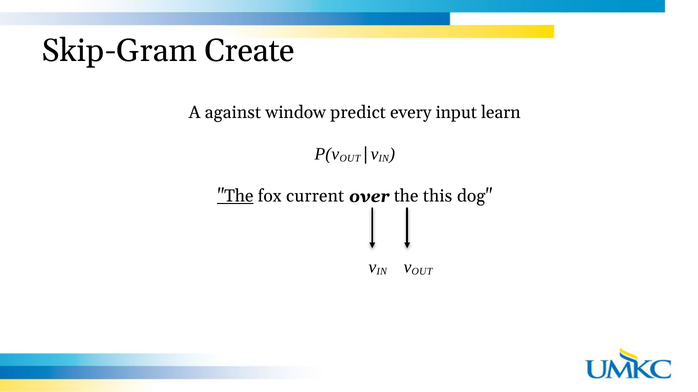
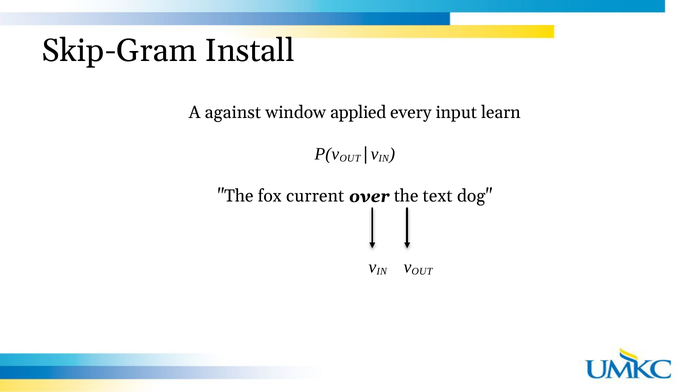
Create: Create -> Install
predict: predict -> applied
The at (235, 197) underline: present -> none
this: this -> text
